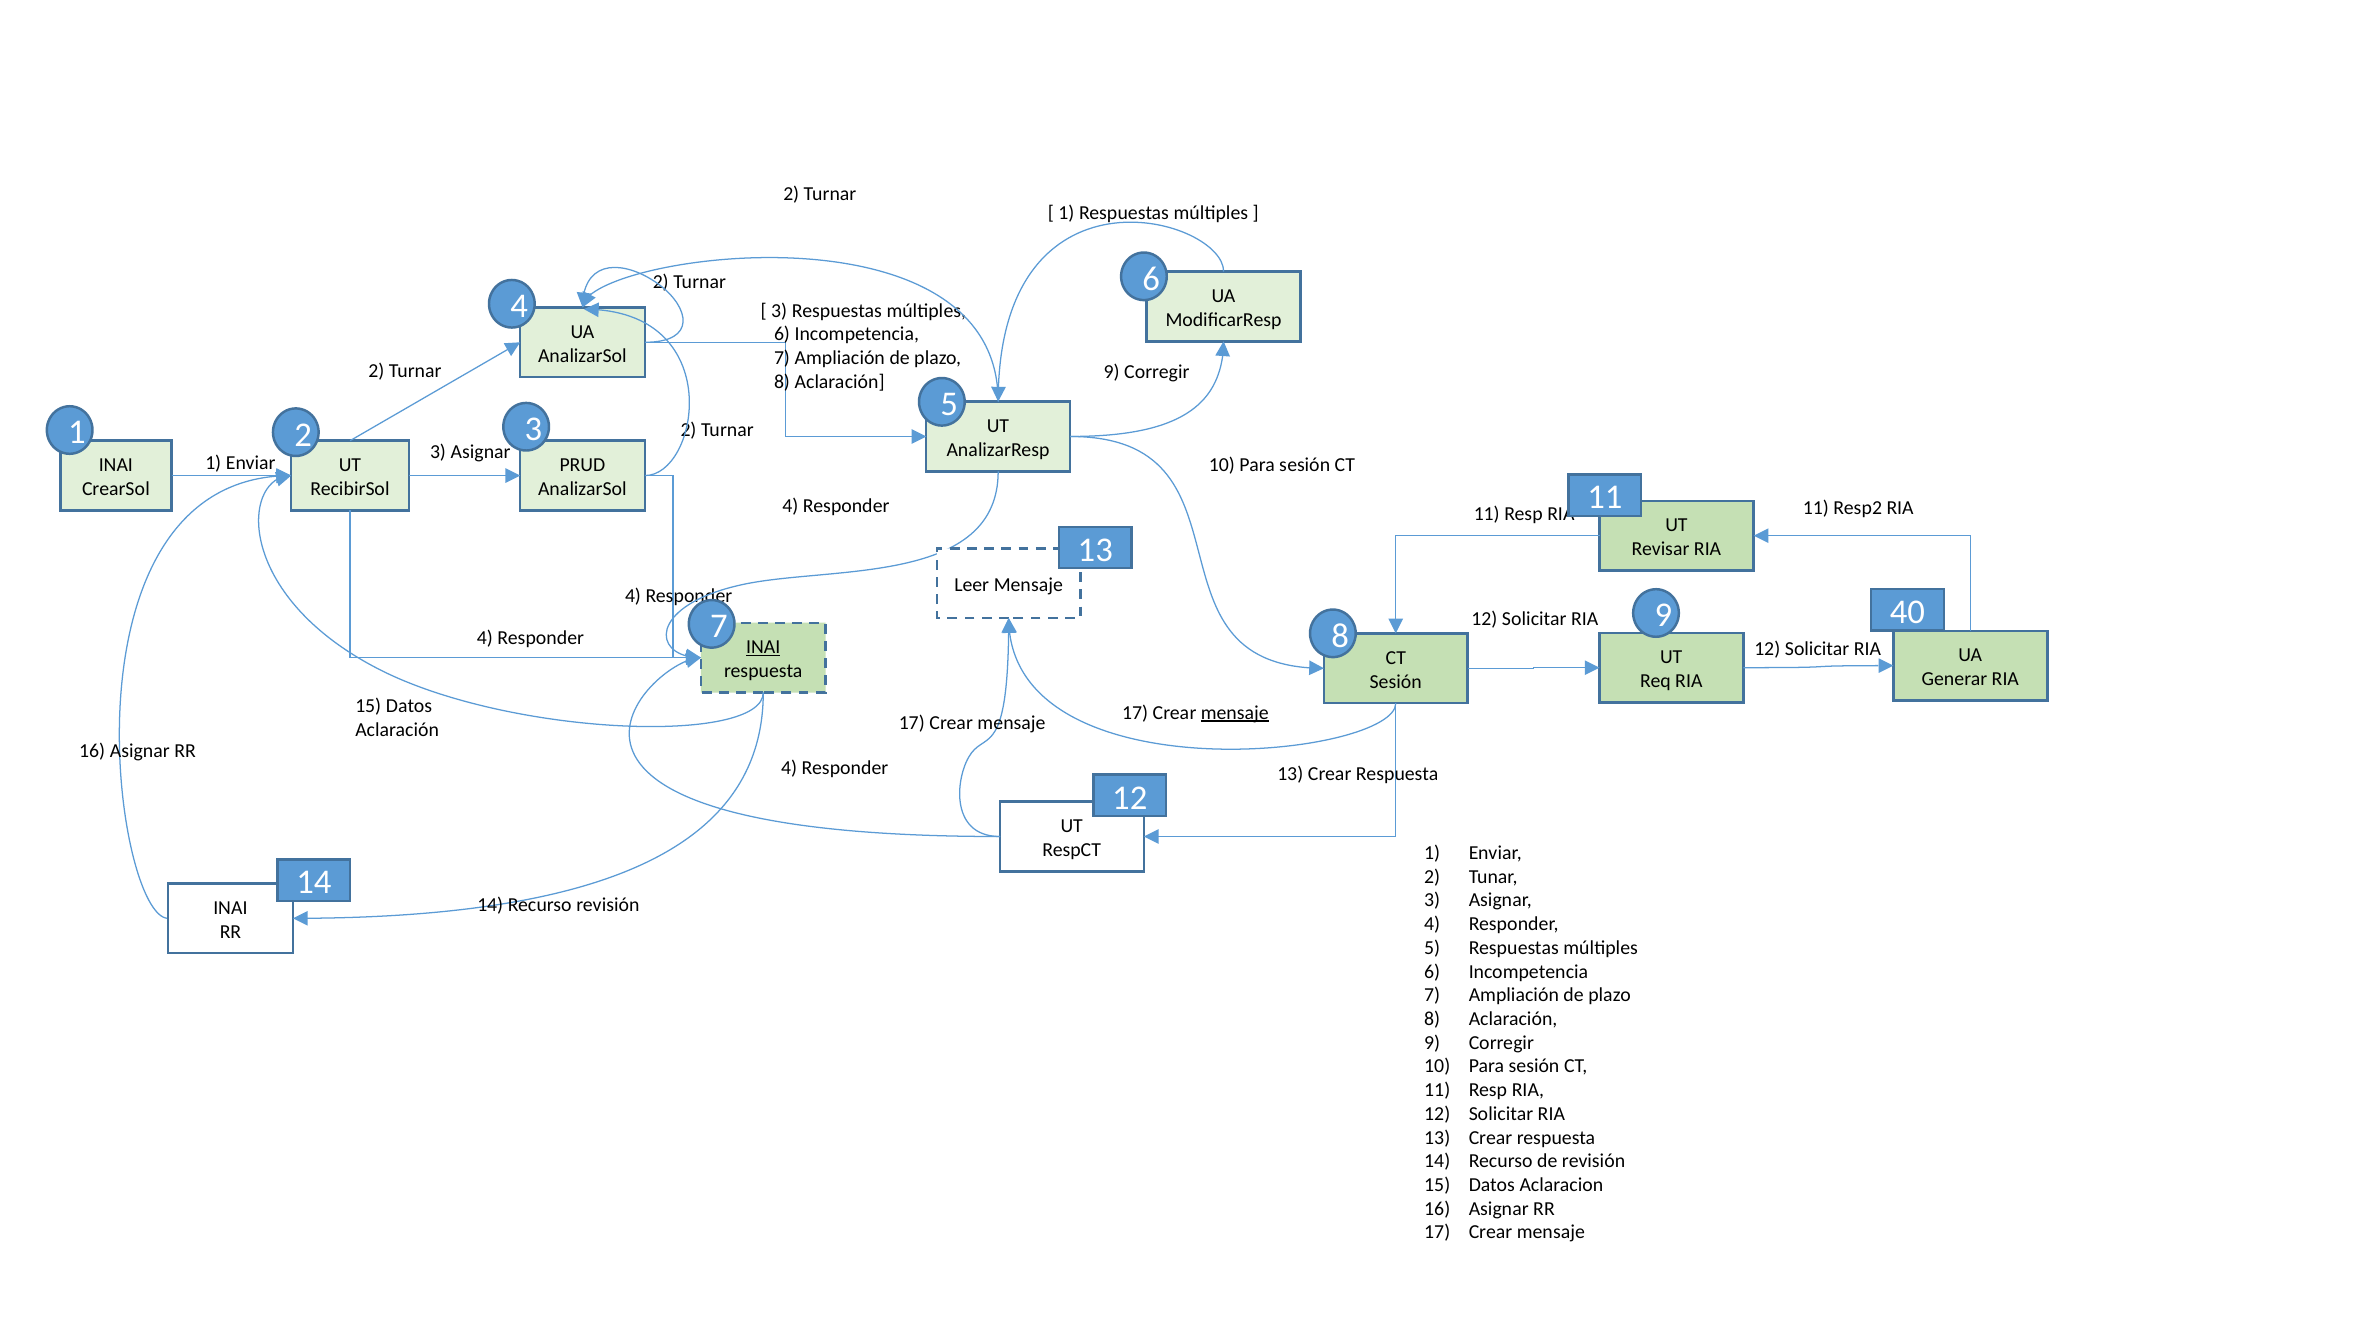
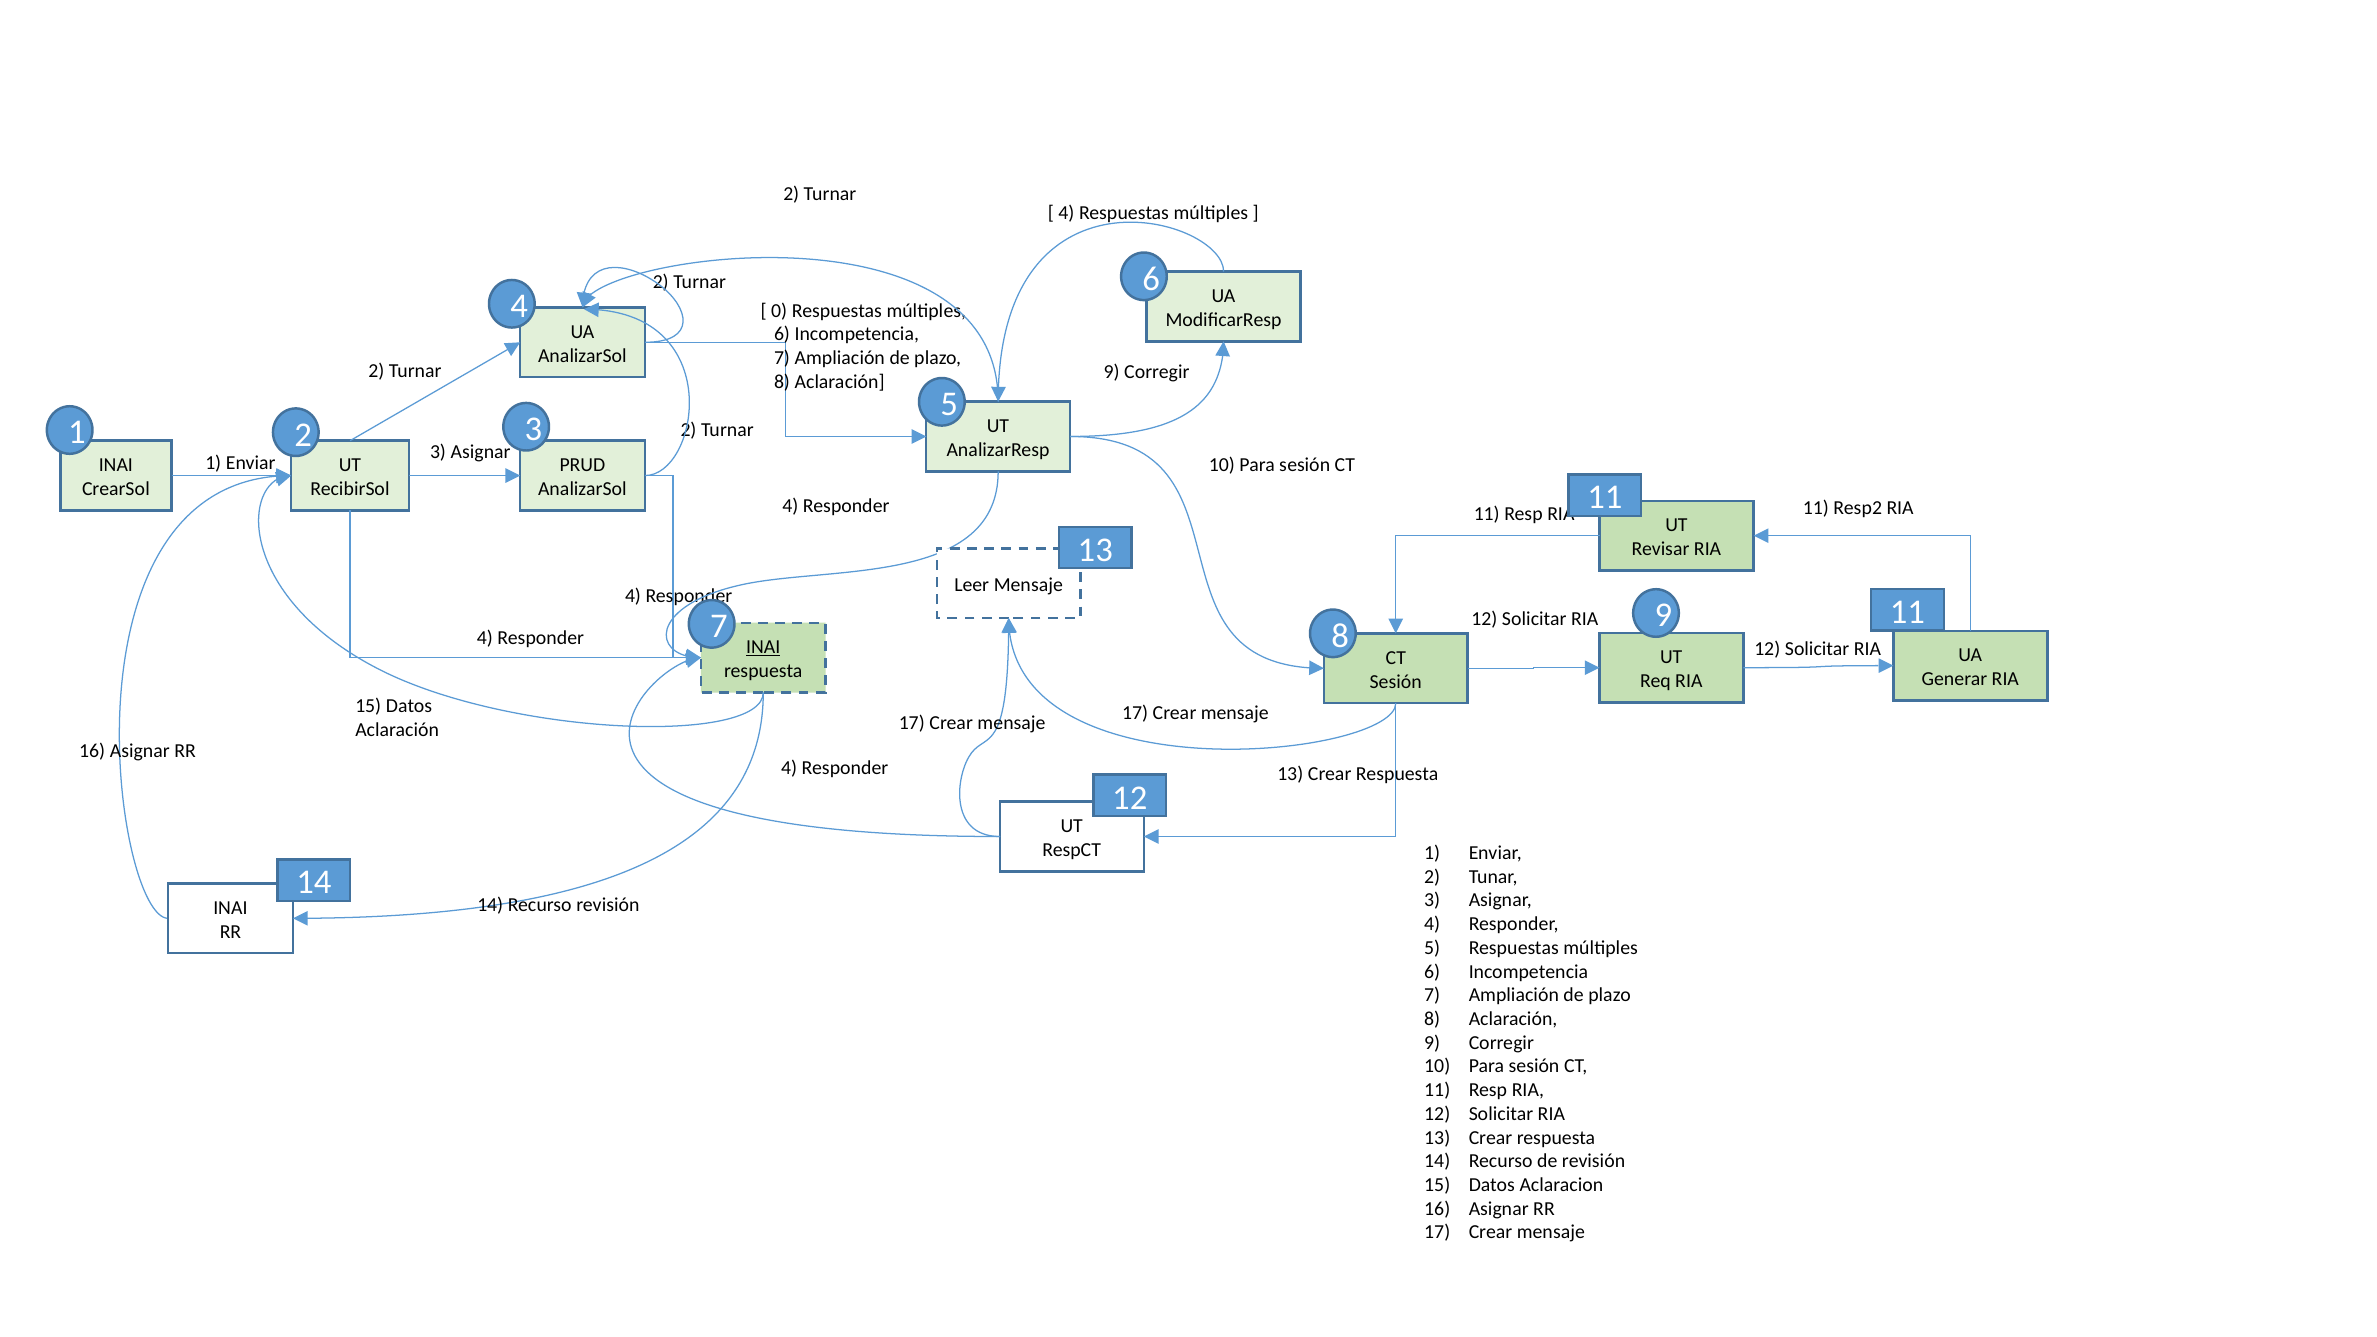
1 at (1066, 213): 1 -> 4
3 at (779, 311): 3 -> 0
7 40: 40 -> 11
mensaje at (1235, 713) underline: present -> none
